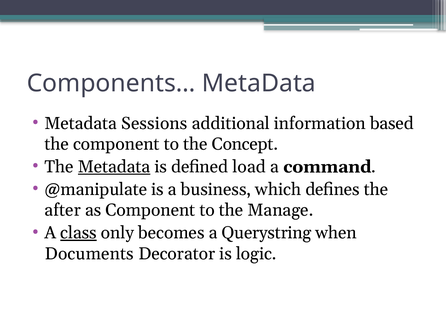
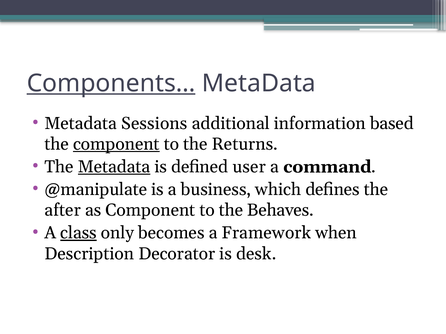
Components… underline: none -> present
component at (116, 144) underline: none -> present
Concept: Concept -> Returns
load: load -> user
Manage: Manage -> Behaves
Querystring: Querystring -> Framework
Documents: Documents -> Description
logic: logic -> desk
